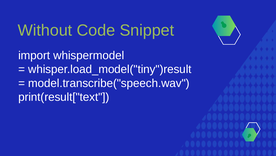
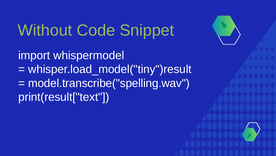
model.transcribe("speech.wav: model.transcribe("speech.wav -> model.transcribe("spelling.wav
